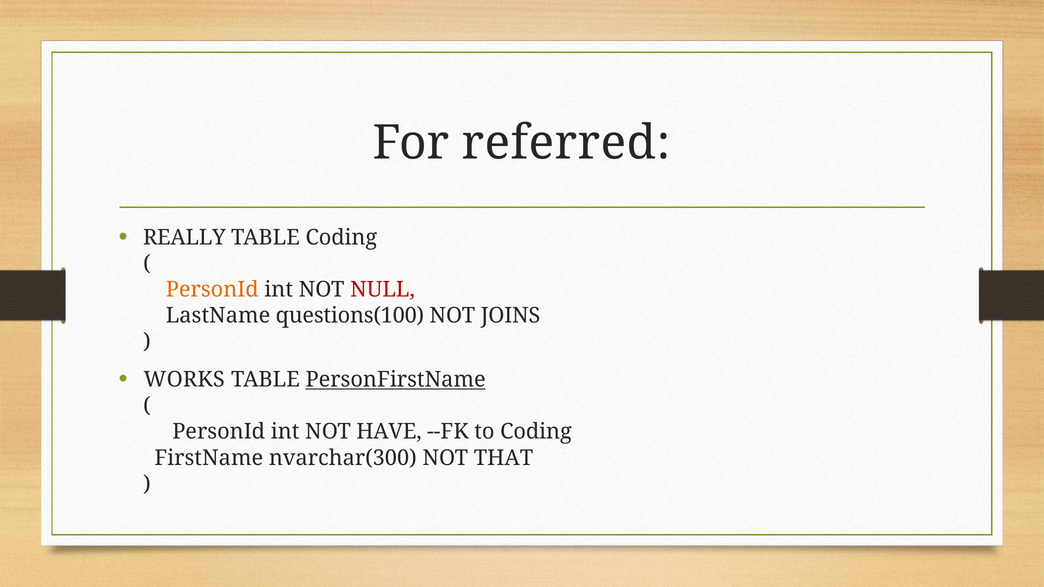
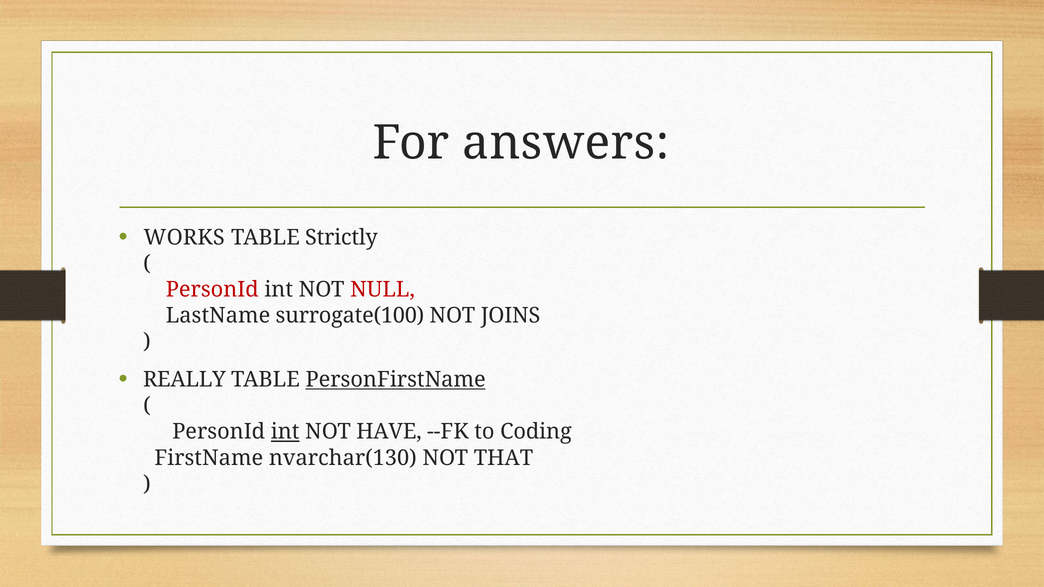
referred: referred -> answers
REALLY: REALLY -> WORKS
TABLE Coding: Coding -> Strictly
PersonId at (212, 290) colour: orange -> red
questions(100: questions(100 -> surrogate(100
WORKS: WORKS -> REALLY
int at (285, 432) underline: none -> present
nvarchar(300: nvarchar(300 -> nvarchar(130
